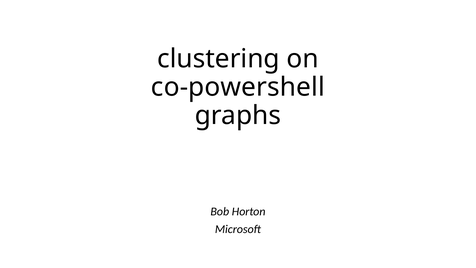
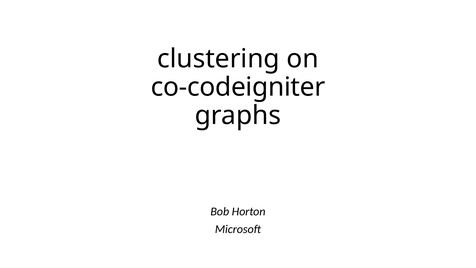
co-powershell: co-powershell -> co-codeigniter
